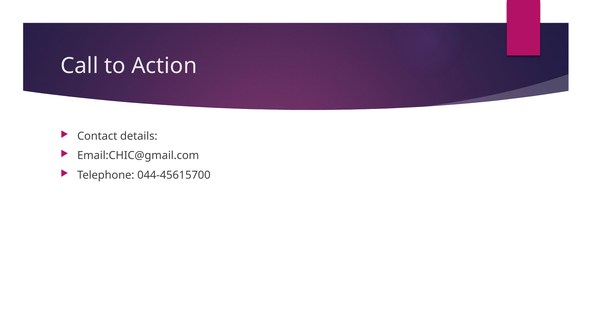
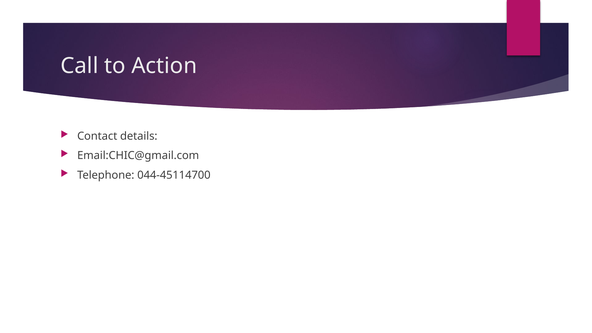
044-45615700: 044-45615700 -> 044-45114700
